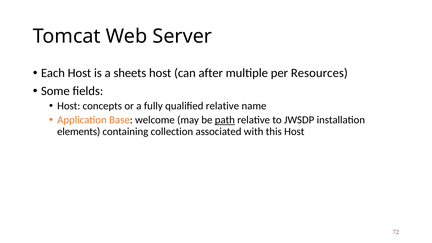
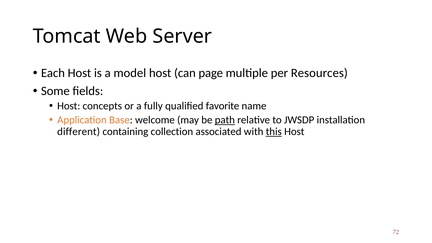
sheets: sheets -> model
after: after -> page
qualified relative: relative -> favorite
elements: elements -> different
this underline: none -> present
